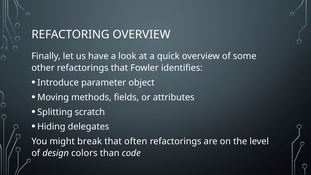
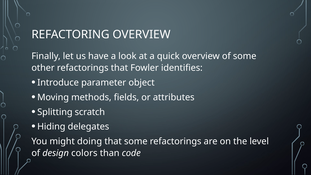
break: break -> doing
that often: often -> some
